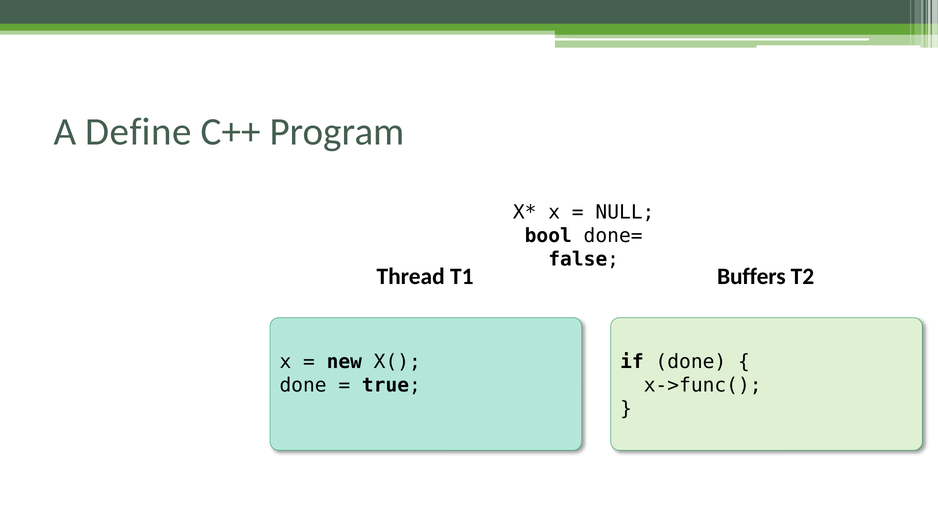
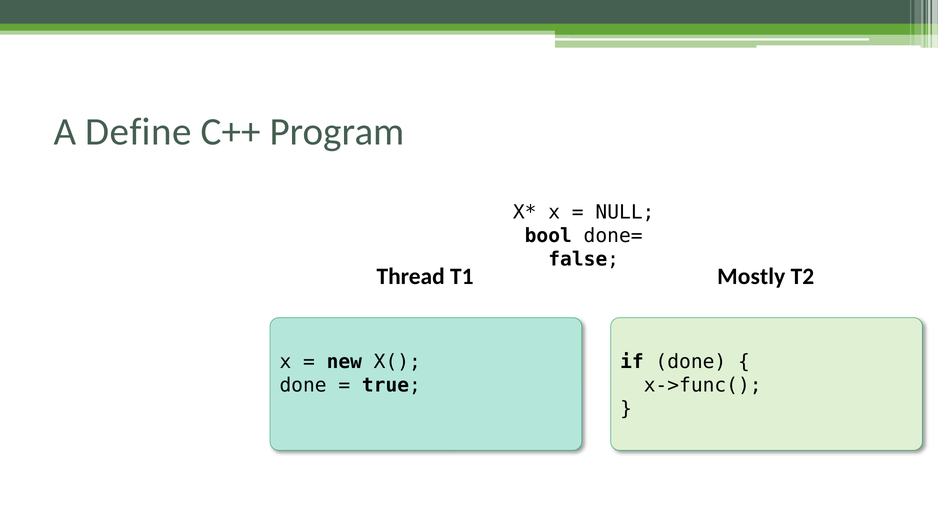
Buffers: Buffers -> Mostly
